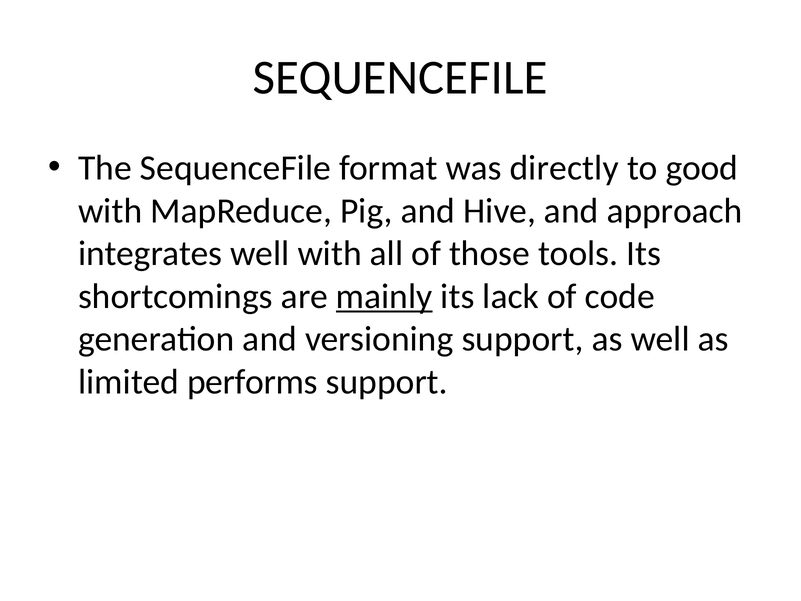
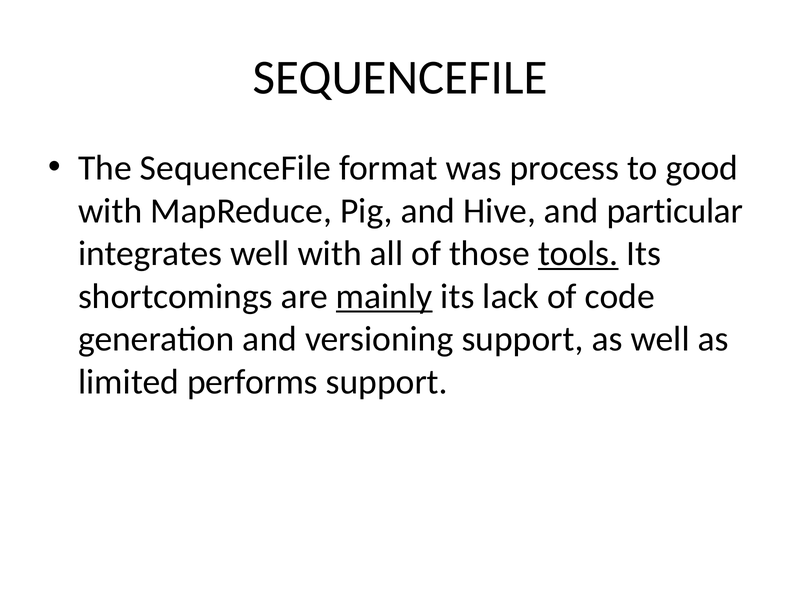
directly: directly -> process
approach: approach -> particular
tools underline: none -> present
